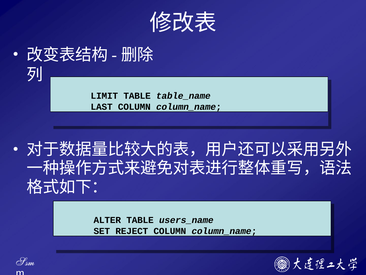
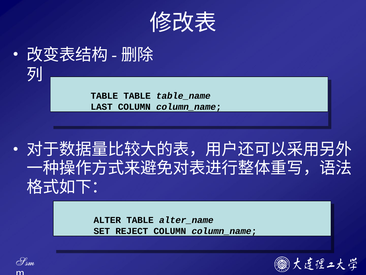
LIMIT at (104, 96): LIMIT -> TABLE
users_name: users_name -> alter_name
